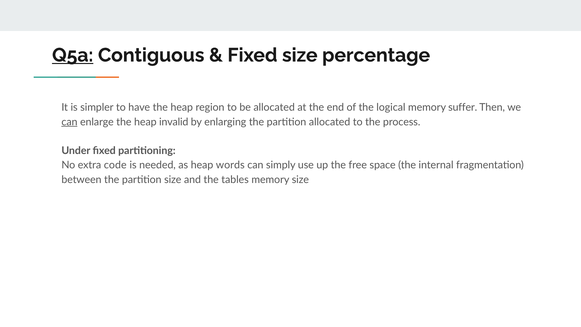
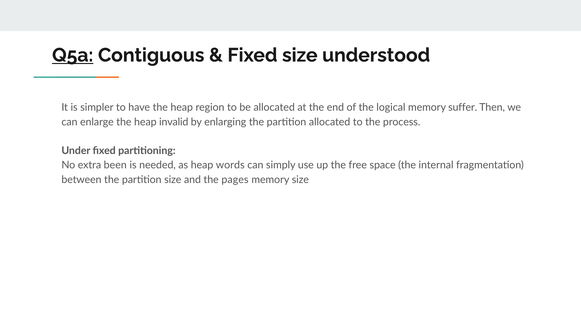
percentage: percentage -> understood
can at (69, 122) underline: present -> none
code: code -> been
tables: tables -> pages
